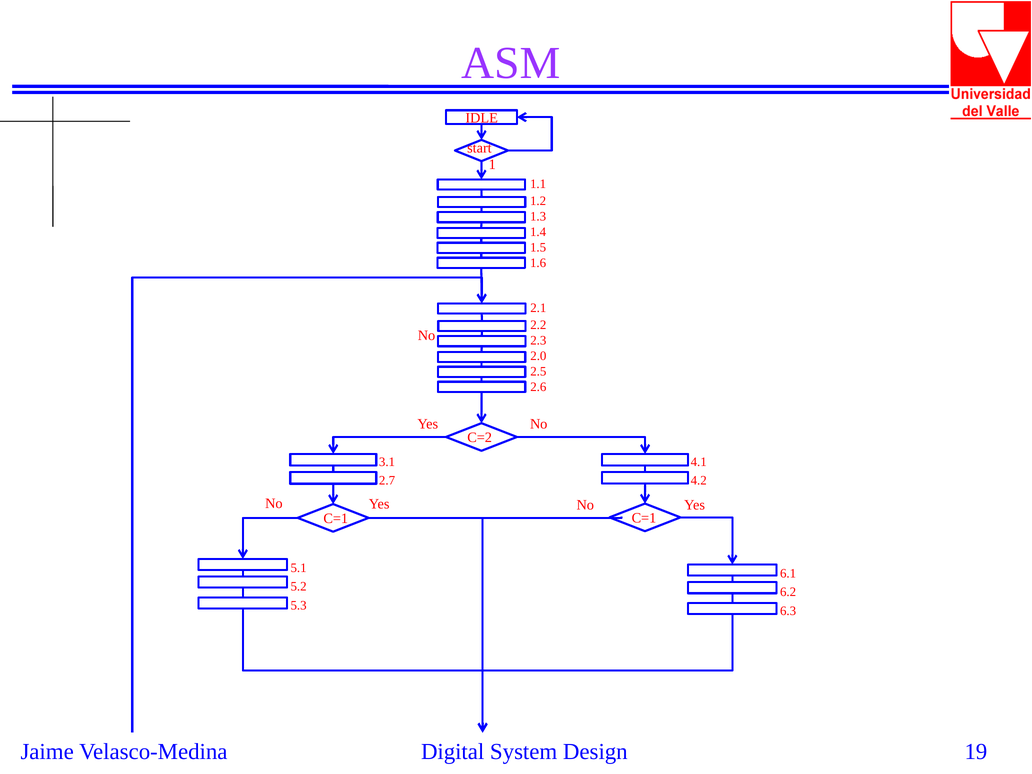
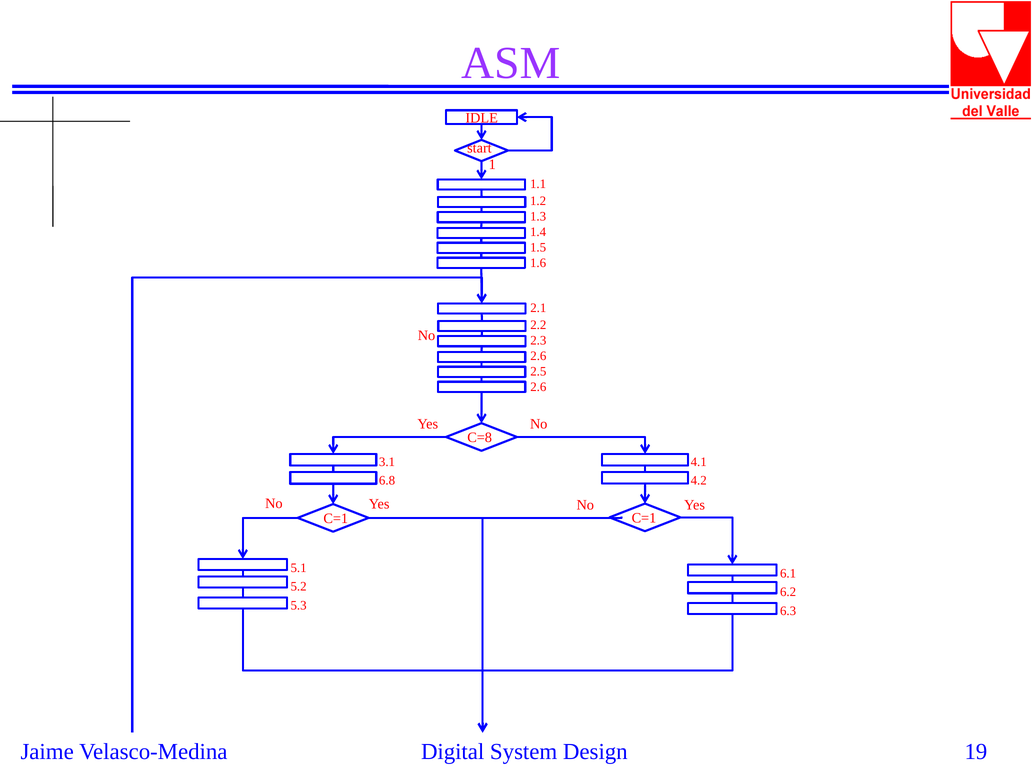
2.0 at (538, 356): 2.0 -> 2.6
C=2: C=2 -> C=8
2.7: 2.7 -> 6.8
